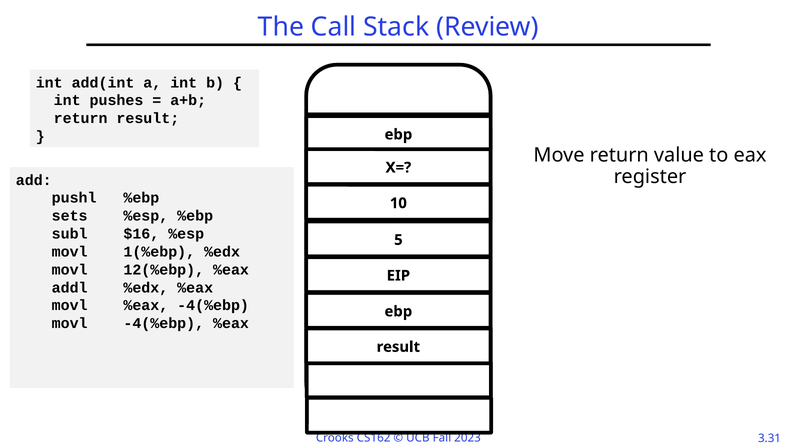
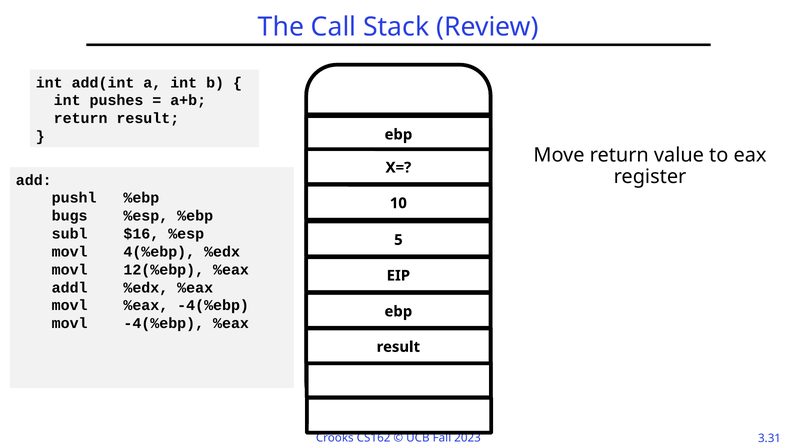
sets: sets -> bugs
1(%ebp: 1(%ebp -> 4(%ebp
